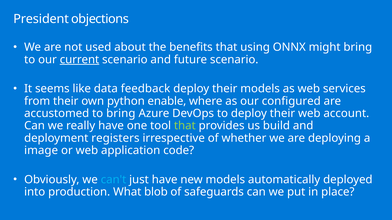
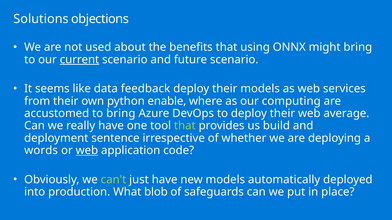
President: President -> Solutions
configured: configured -> computing
account: account -> average
registers: registers -> sentence
image: image -> words
web at (87, 151) underline: none -> present
can't colour: light blue -> light green
